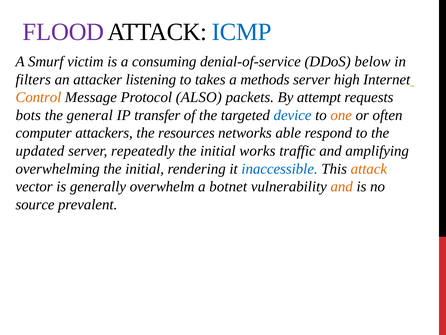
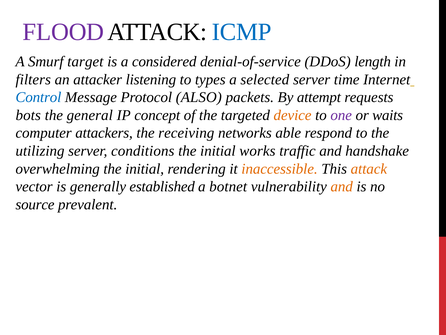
victim: victim -> target
consuming: consuming -> considered
below: below -> length
takes: takes -> types
methods: methods -> selected
high: high -> time
Control colour: orange -> blue
transfer: transfer -> concept
device colour: blue -> orange
one colour: orange -> purple
often: often -> waits
resources: resources -> receiving
updated: updated -> utilizing
repeatedly: repeatedly -> conditions
amplifying: amplifying -> handshake
inaccessible colour: blue -> orange
overwhelm: overwhelm -> established
